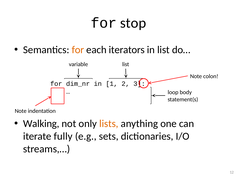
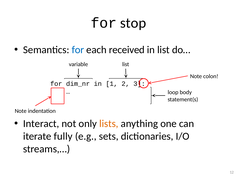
for at (78, 50) colour: orange -> blue
iterators: iterators -> received
Walking: Walking -> Interact
